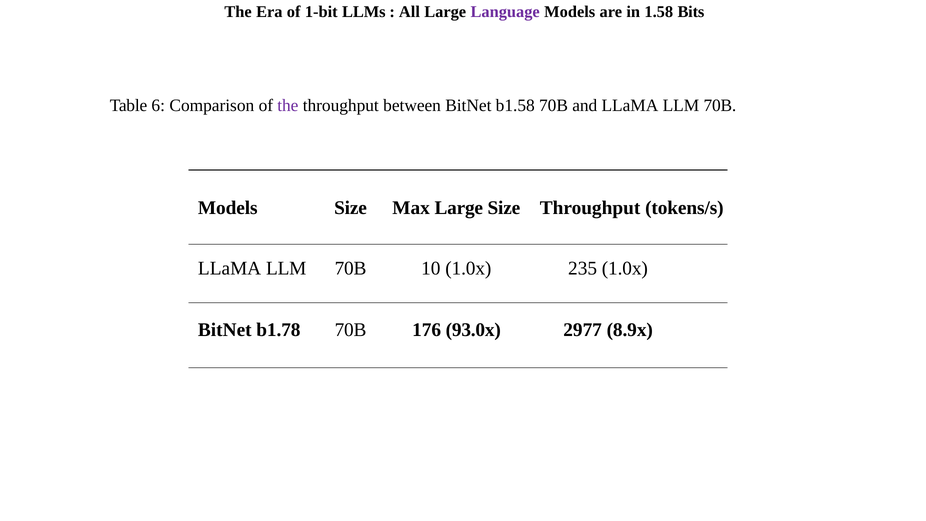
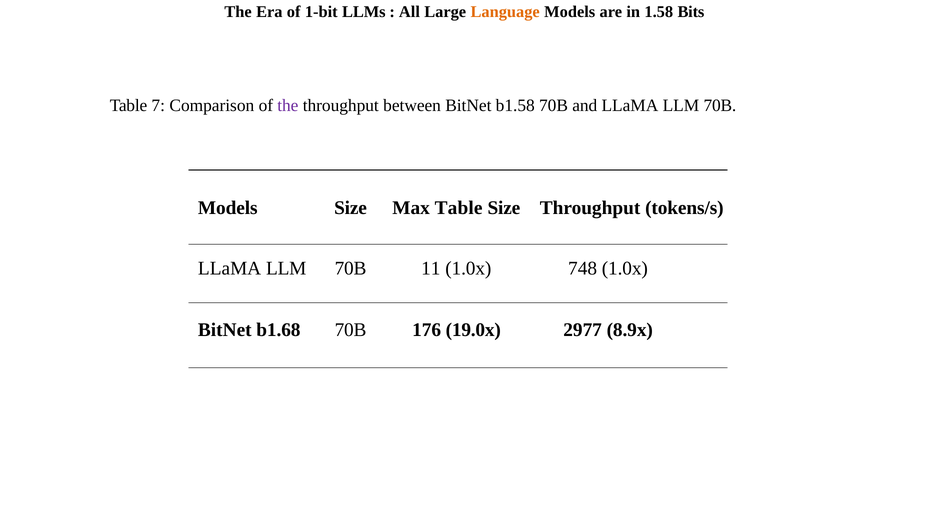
Language colour: purple -> orange
6: 6 -> 7
Max Large: Large -> Table
10: 10 -> 11
235: 235 -> 748
b1.78: b1.78 -> b1.68
93.0x: 93.0x -> 19.0x
